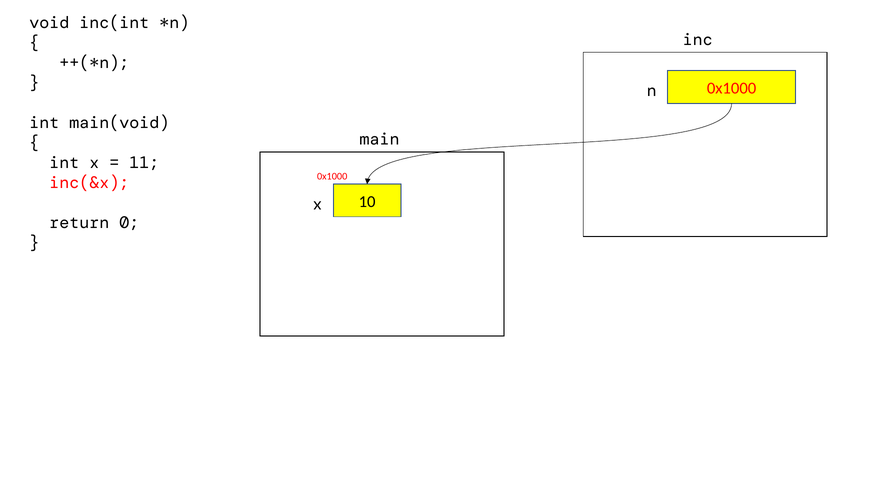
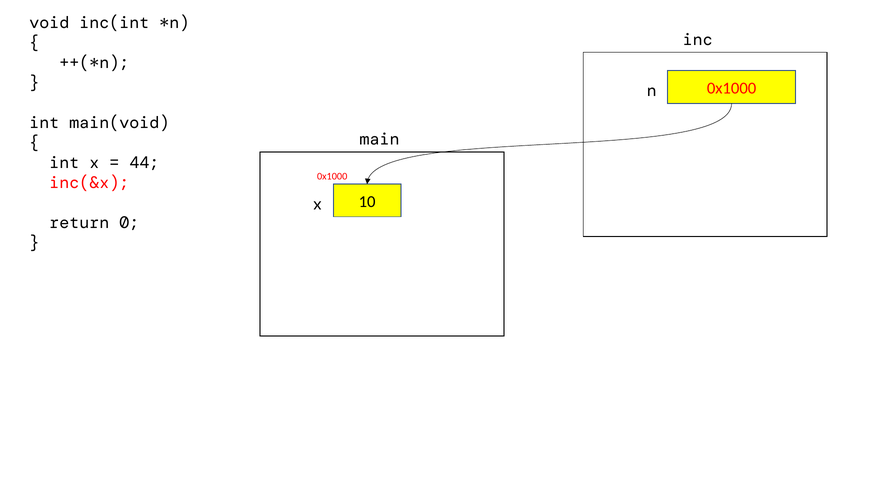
11: 11 -> 44
